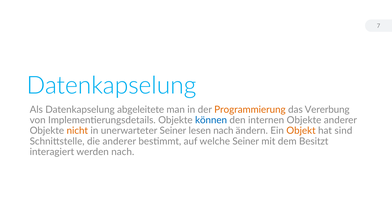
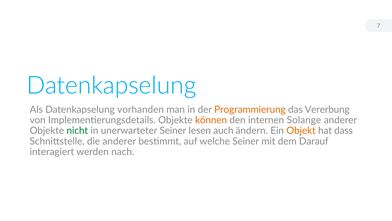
abgeleitete: abgeleitete -> vorhanden
können colour: blue -> orange
internen Objekte: Objekte -> Solange
nicht colour: orange -> green
lesen nach: nach -> auch
sind: sind -> dass
Besitzt: Besitzt -> Darauf
